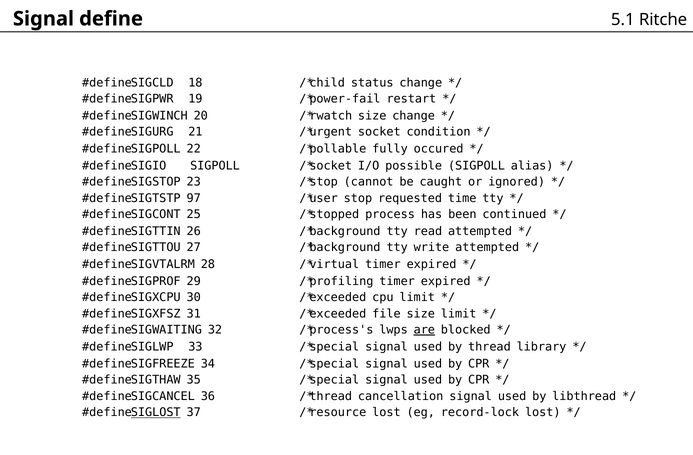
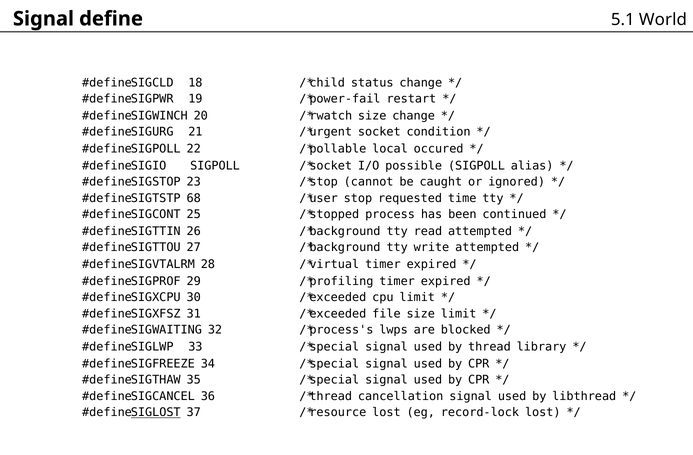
Ritche: Ritche -> World
fully: fully -> local
97: 97 -> 68
are underline: present -> none
